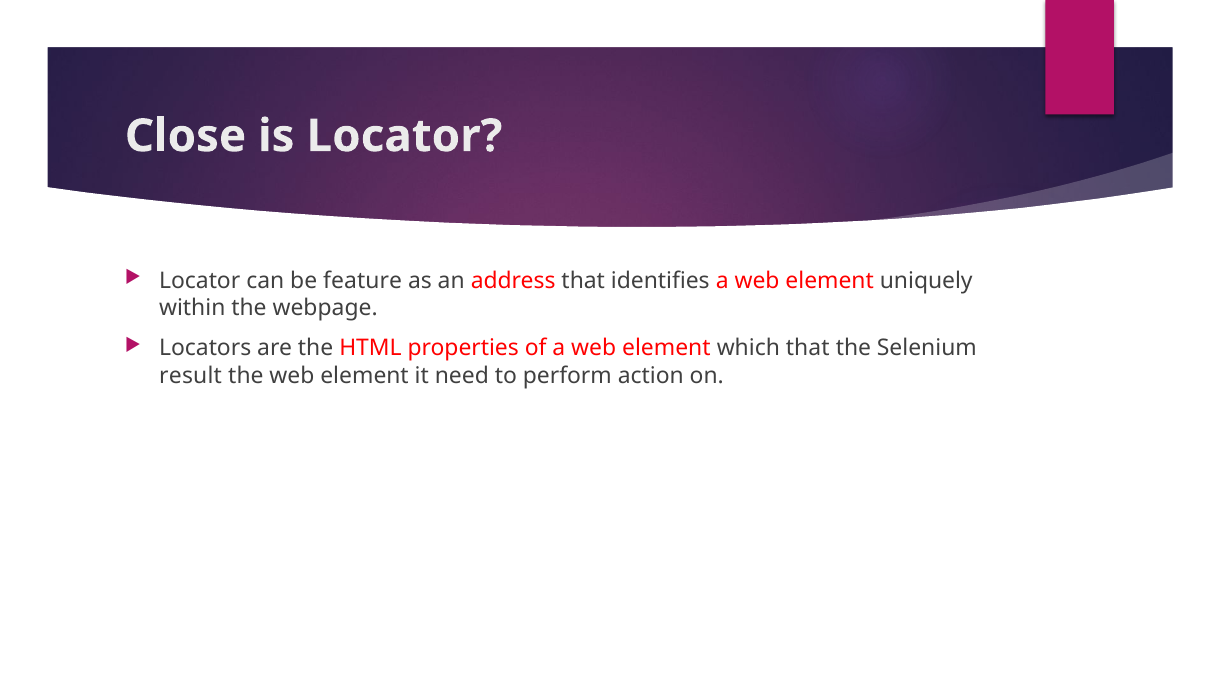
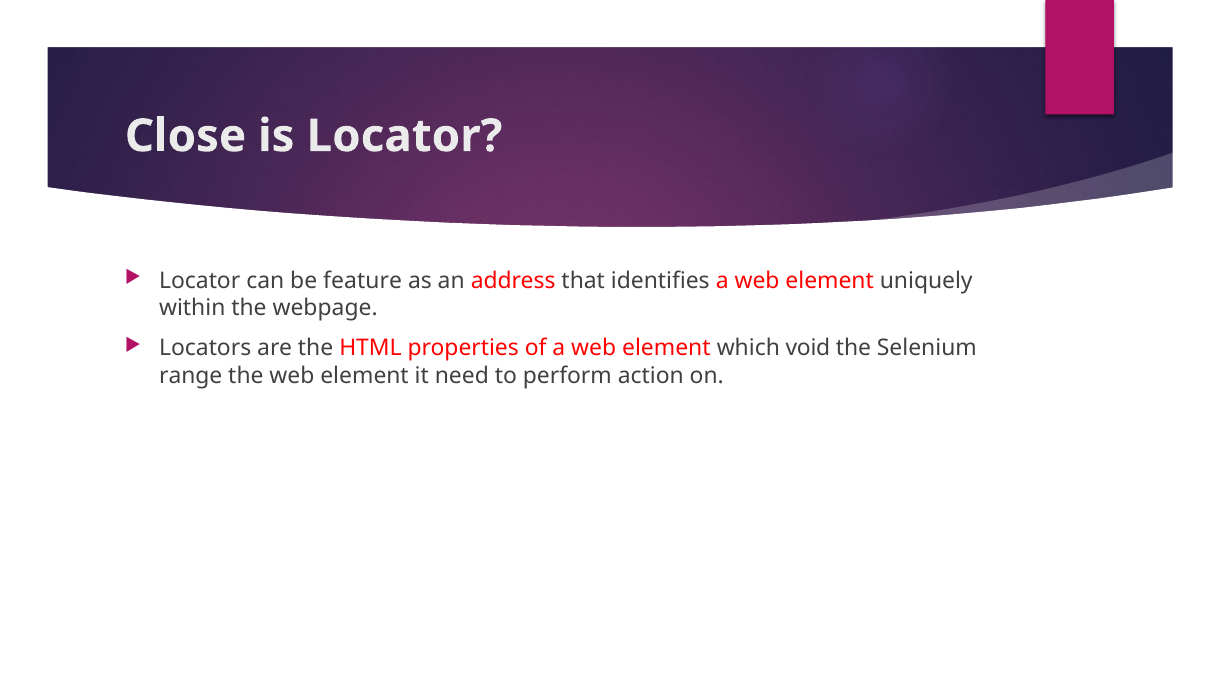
which that: that -> void
result: result -> range
